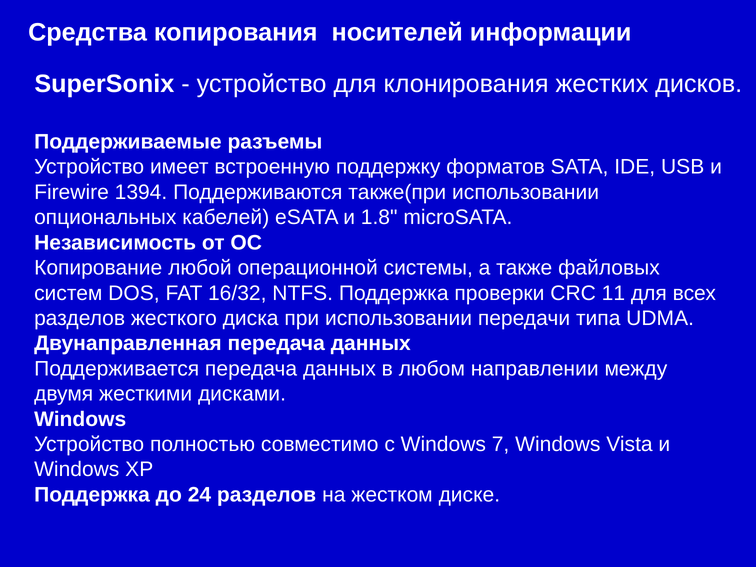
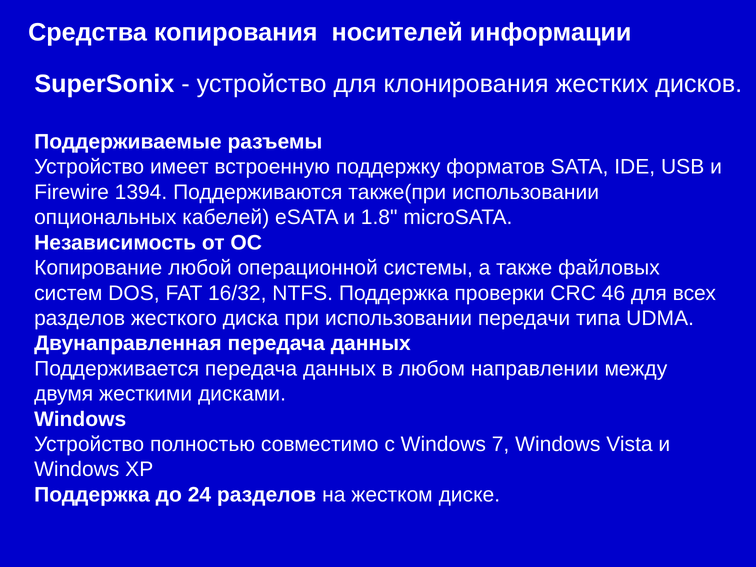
11: 11 -> 46
